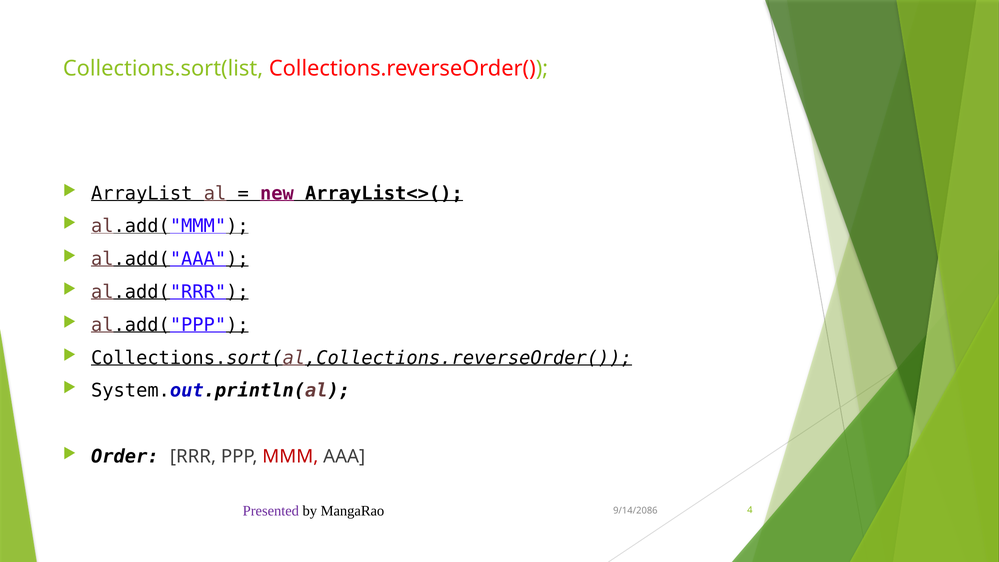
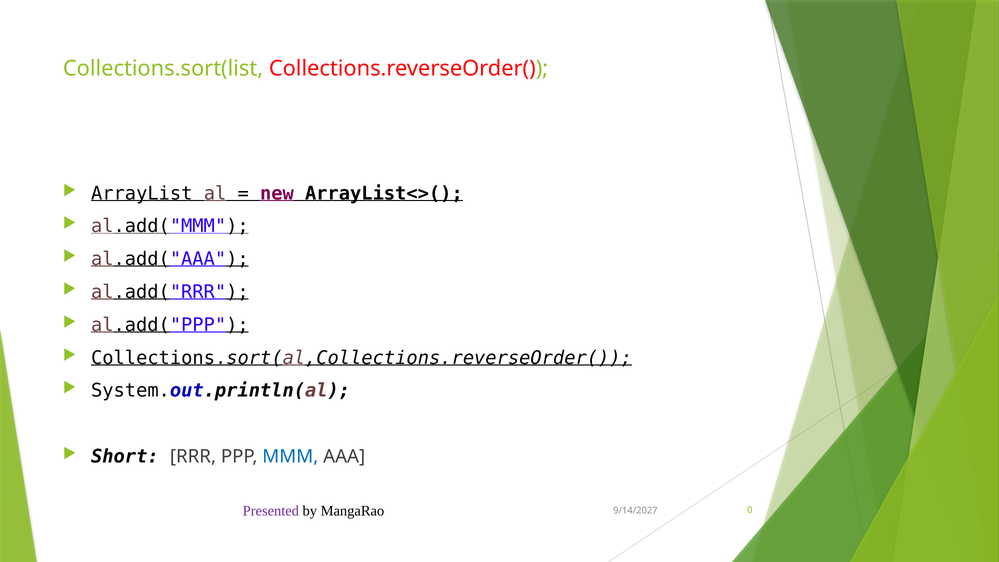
Order: Order -> Short
MMM colour: red -> blue
4: 4 -> 0
9/14/2086: 9/14/2086 -> 9/14/2027
